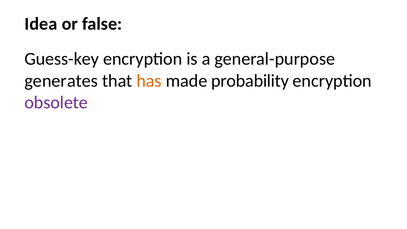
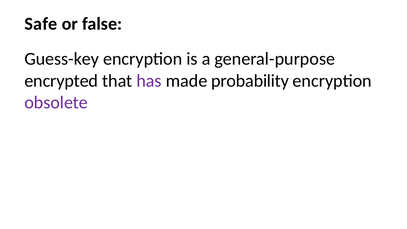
Idea: Idea -> Safe
generates: generates -> encrypted
has colour: orange -> purple
